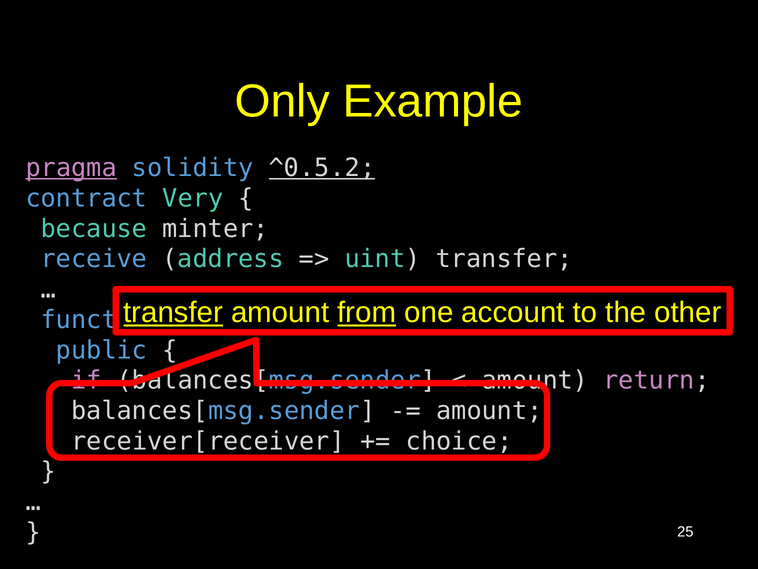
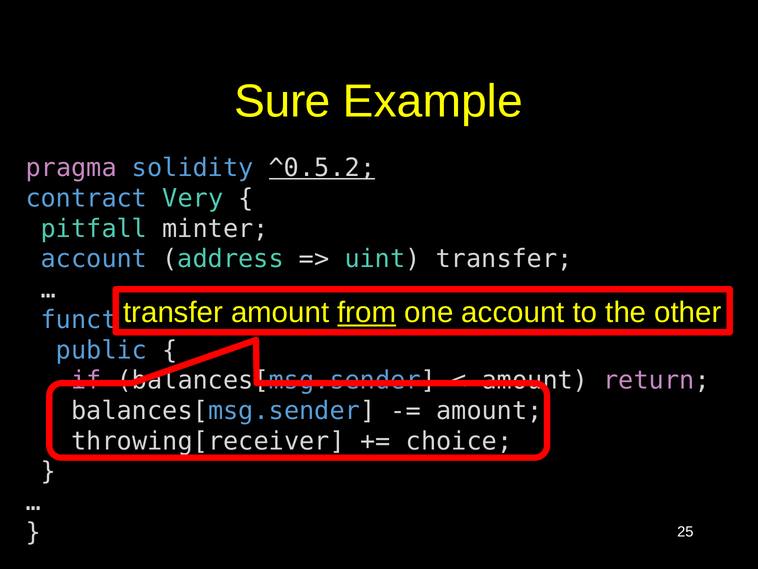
Only: Only -> Sure
pragma underline: present -> none
because: because -> pitfall
receive at (94, 259): receive -> account
transfer at (173, 312) underline: present -> none
receiver[receiver: receiver[receiver -> throwing[receiver
